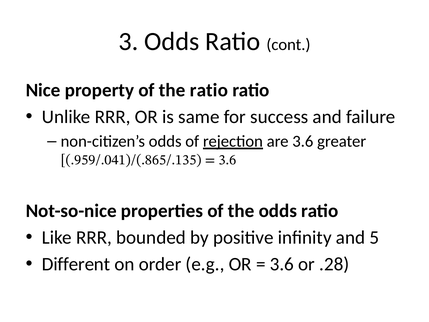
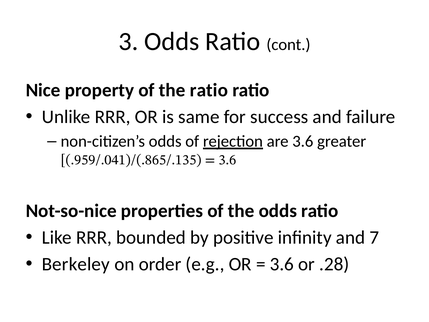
5: 5 -> 7
Different: Different -> Berkeley
